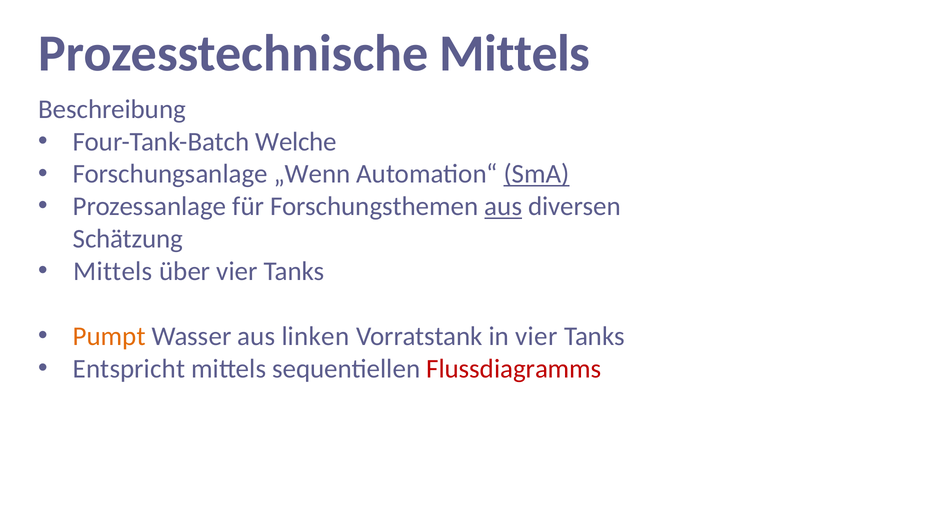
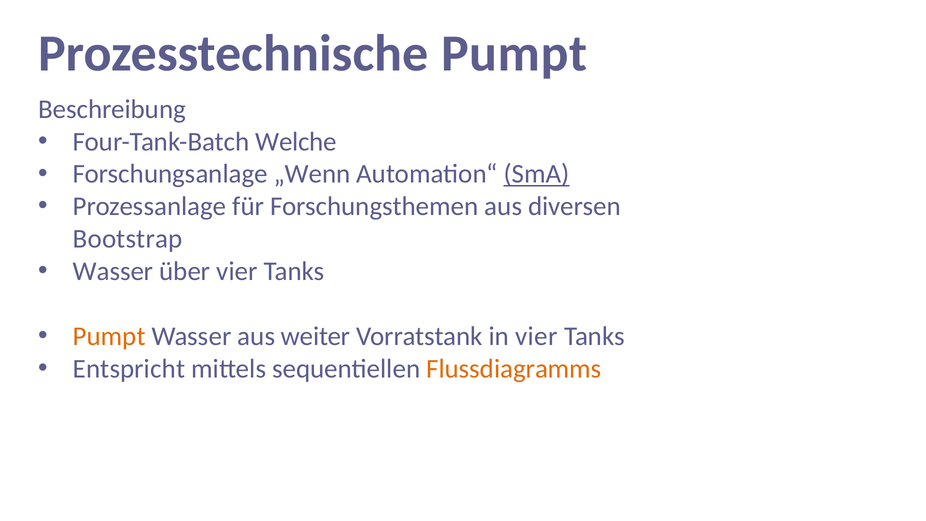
Prozesstechnische Mittels: Mittels -> Pumpt
aus at (503, 206) underline: present -> none
Schätzung: Schätzung -> Bootstrap
Mittels at (113, 271): Mittels -> Wasser
linken: linken -> weiter
Flussdiagramms colour: red -> orange
